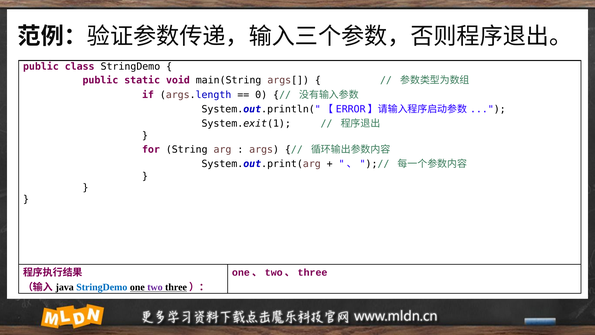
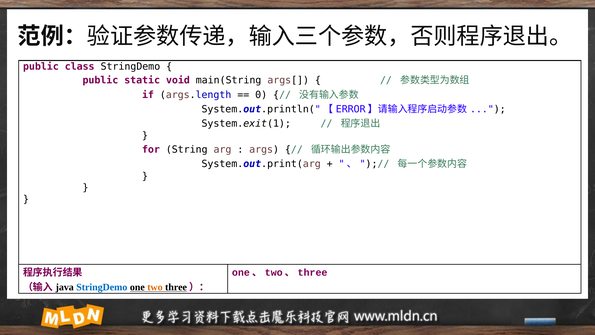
two colour: purple -> orange
